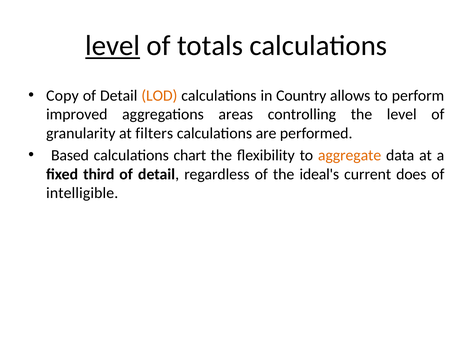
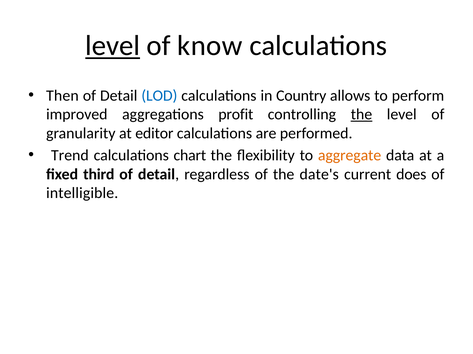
totals: totals -> know
Copy: Copy -> Then
LOD colour: orange -> blue
areas: areas -> profit
the at (361, 115) underline: none -> present
filters: filters -> editor
Based: Based -> Trend
ideal's: ideal's -> date's
